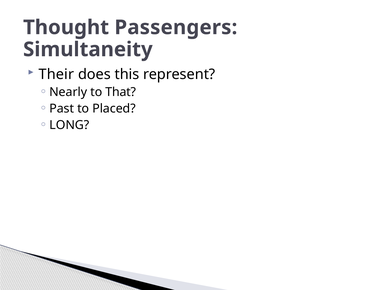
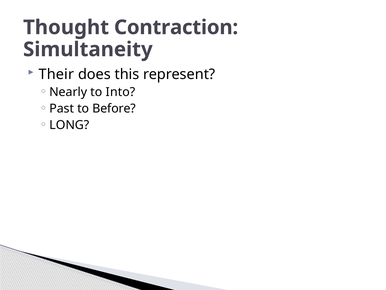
Passengers: Passengers -> Contraction
That: That -> Into
Placed: Placed -> Before
